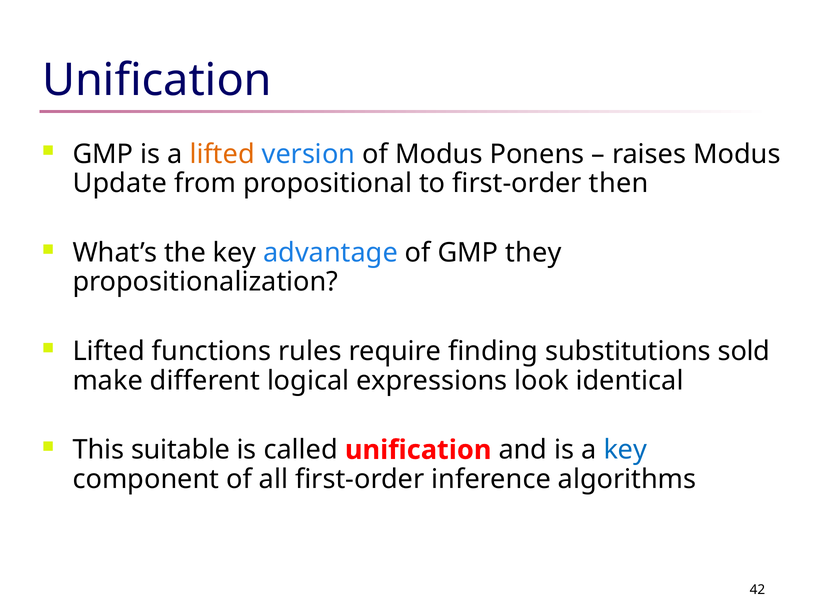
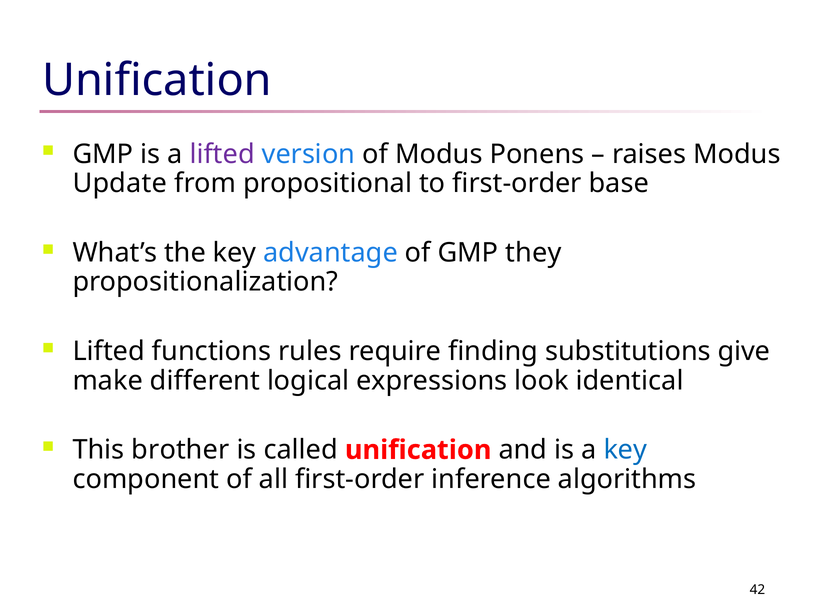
lifted at (222, 154) colour: orange -> purple
then: then -> base
sold: sold -> give
suitable: suitable -> brother
